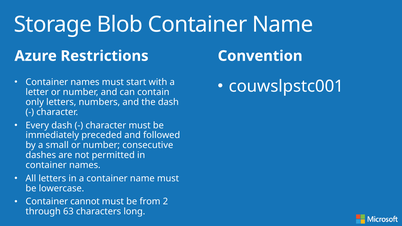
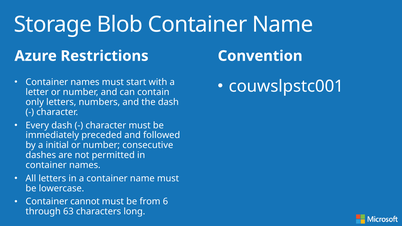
small: small -> initial
2: 2 -> 6
